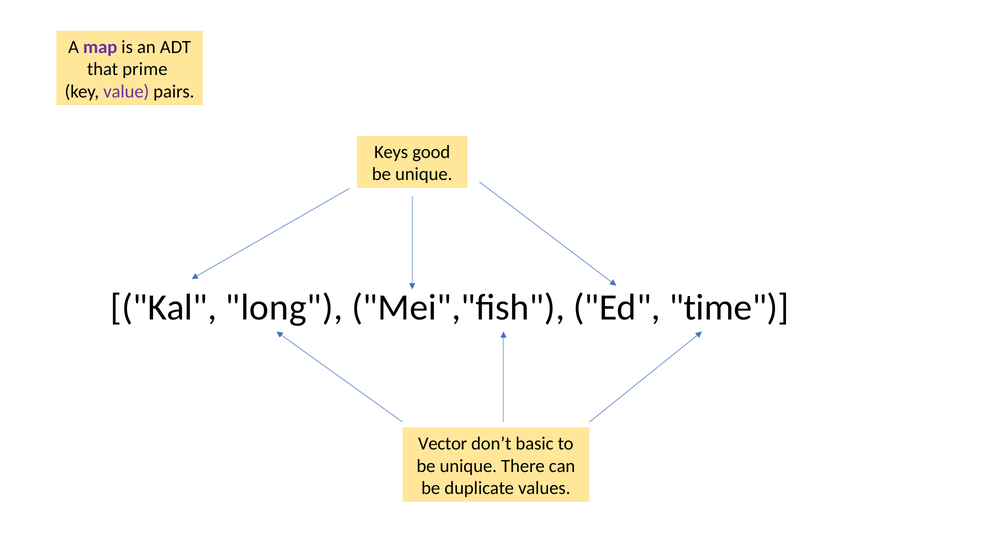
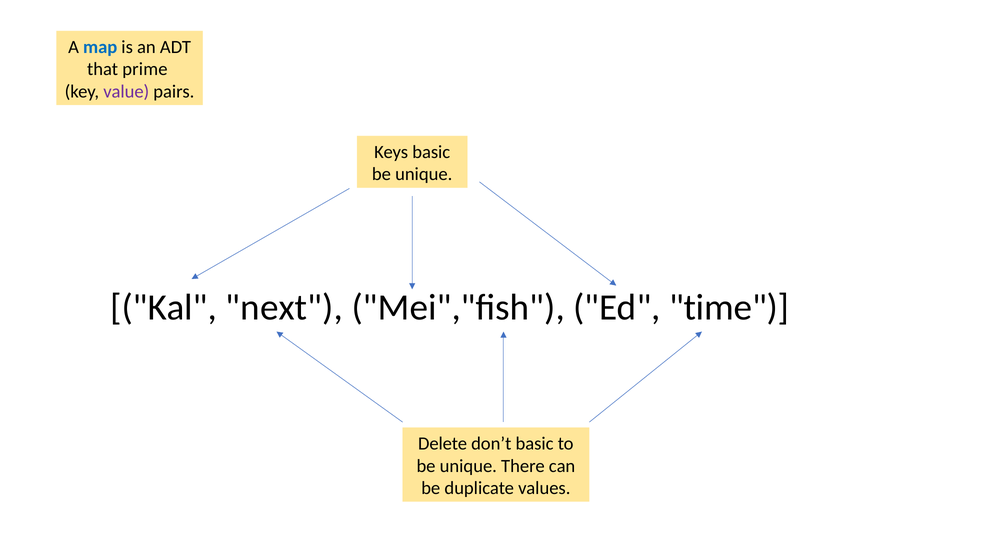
map colour: purple -> blue
Keys good: good -> basic
long: long -> next
Vector: Vector -> Delete
